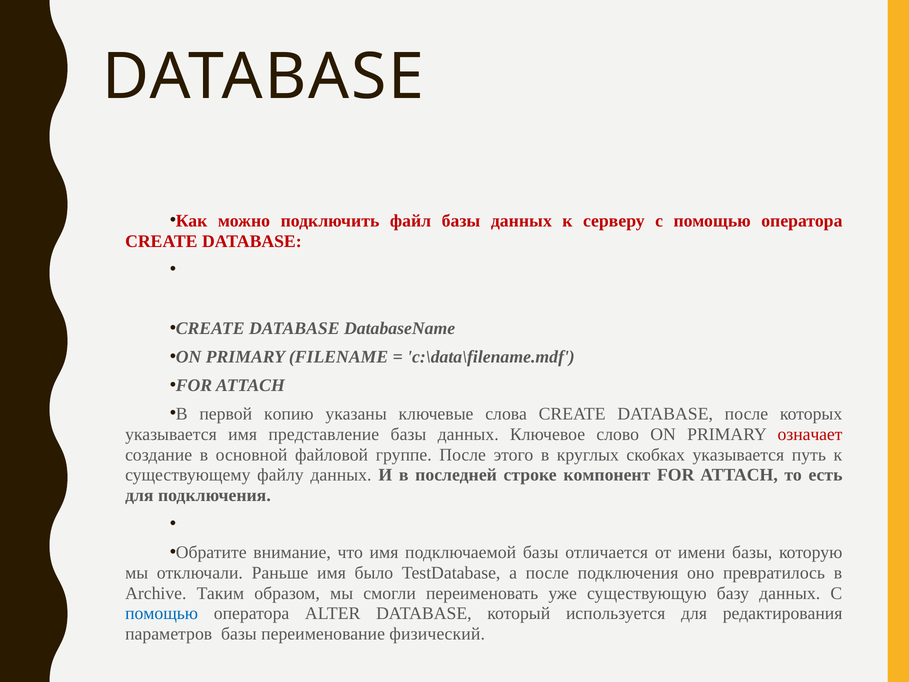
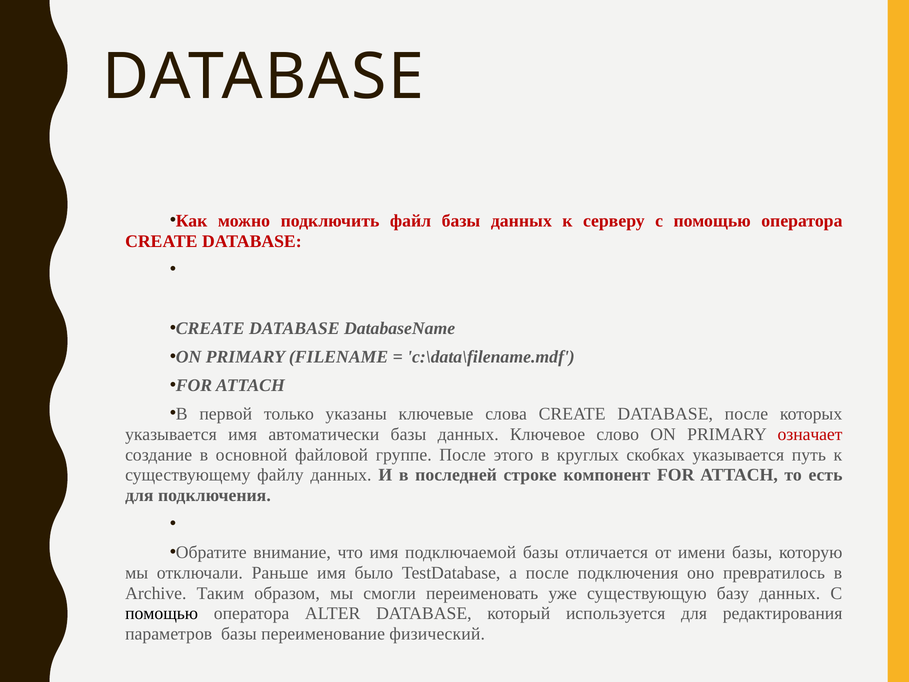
копию: копию -> только
представление: представление -> автоматически
помощью at (162, 613) colour: blue -> black
